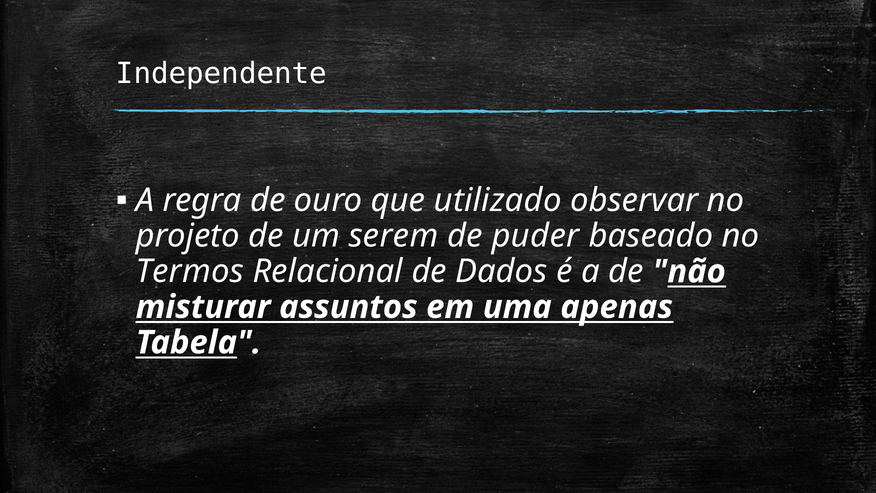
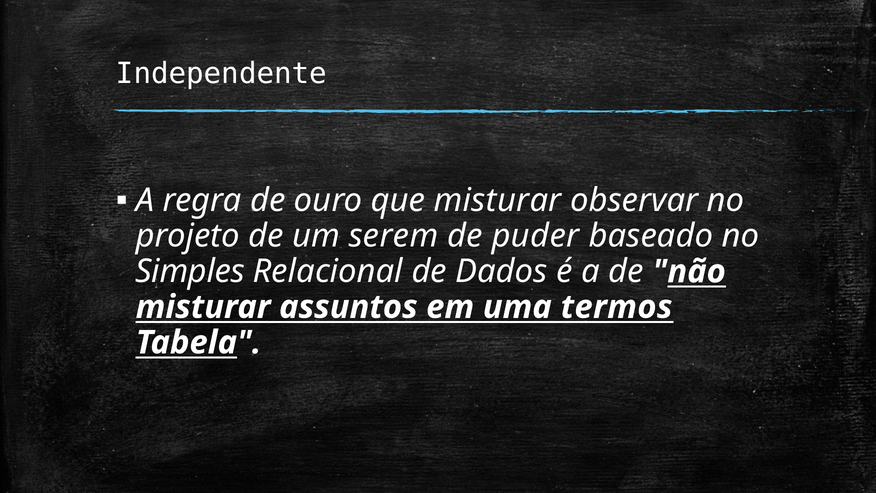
que utilizado: utilizado -> misturar
Termos: Termos -> Simples
apenas: apenas -> termos
